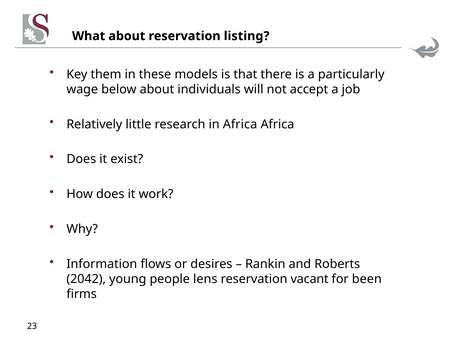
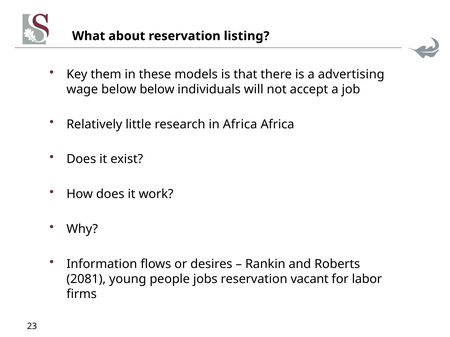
particularly: particularly -> advertising
below about: about -> below
2042: 2042 -> 2081
lens: lens -> jobs
been: been -> labor
